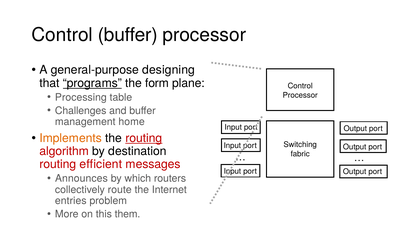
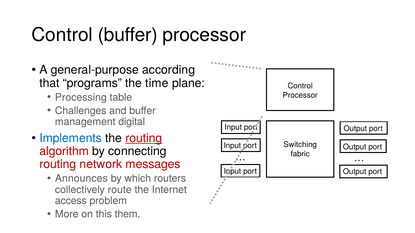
designing: designing -> according
programs underline: present -> none
form: form -> time
home: home -> digital
Implements colour: orange -> blue
destination: destination -> connecting
efficient: efficient -> network
entries: entries -> access
